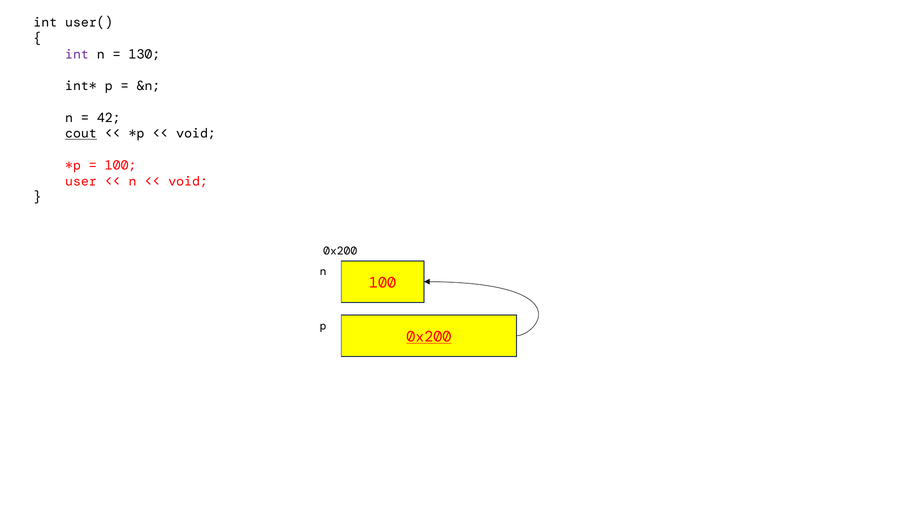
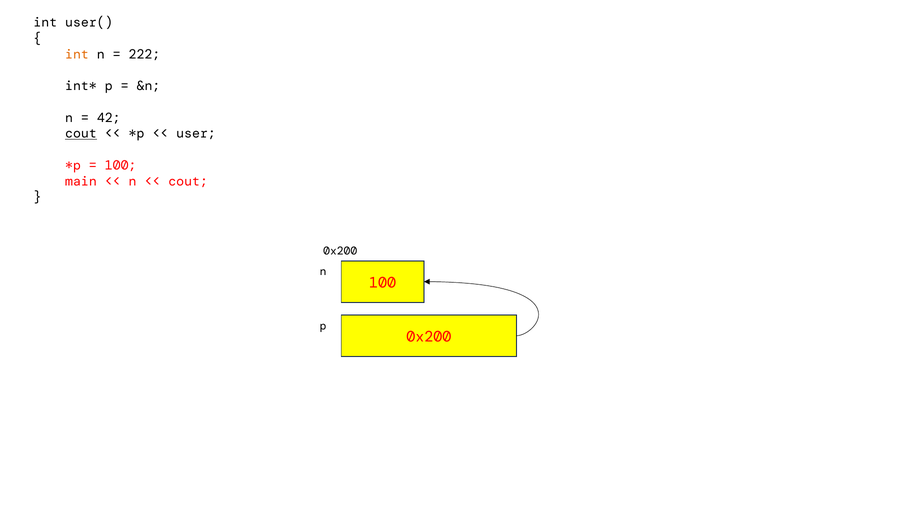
int at (77, 54) colour: purple -> orange
130: 130 -> 222
void at (196, 133): void -> user
user: user -> main
void at (188, 181): void -> cout
0x200 at (429, 337) underline: present -> none
